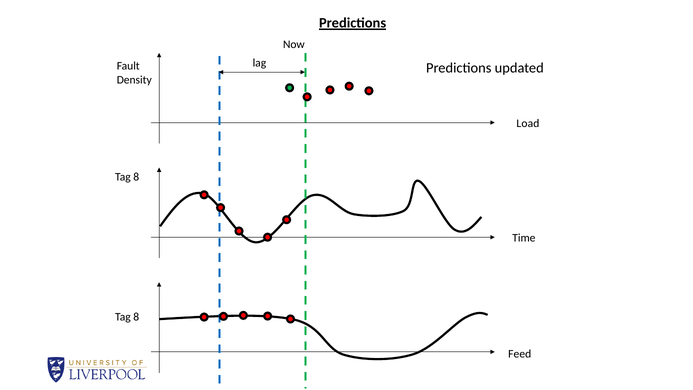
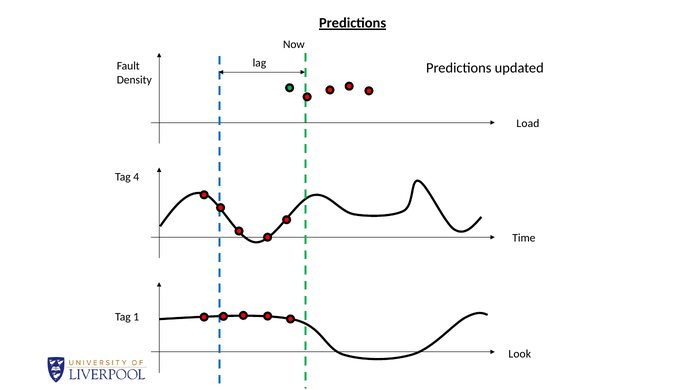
8 at (136, 177): 8 -> 4
8 at (136, 317): 8 -> 1
Feed: Feed -> Look
